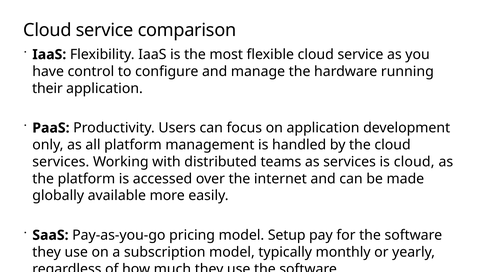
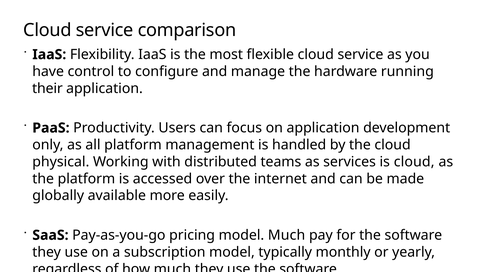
services at (61, 162): services -> physical
model Setup: Setup -> Much
